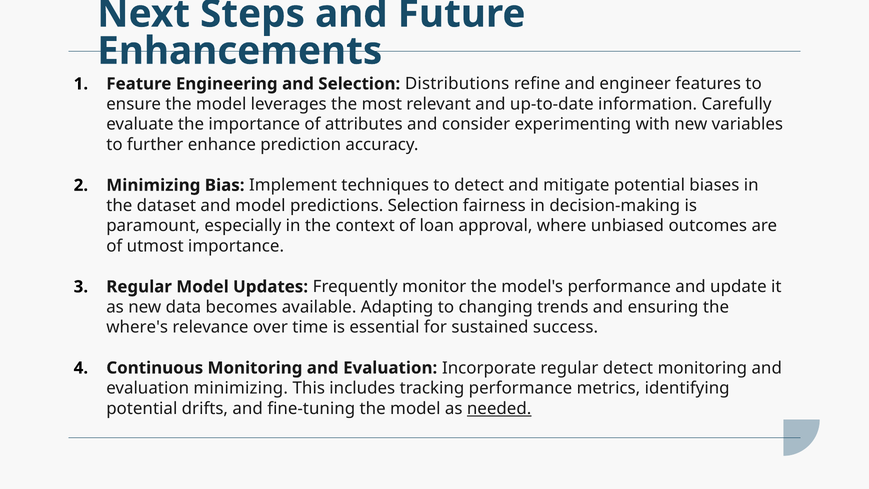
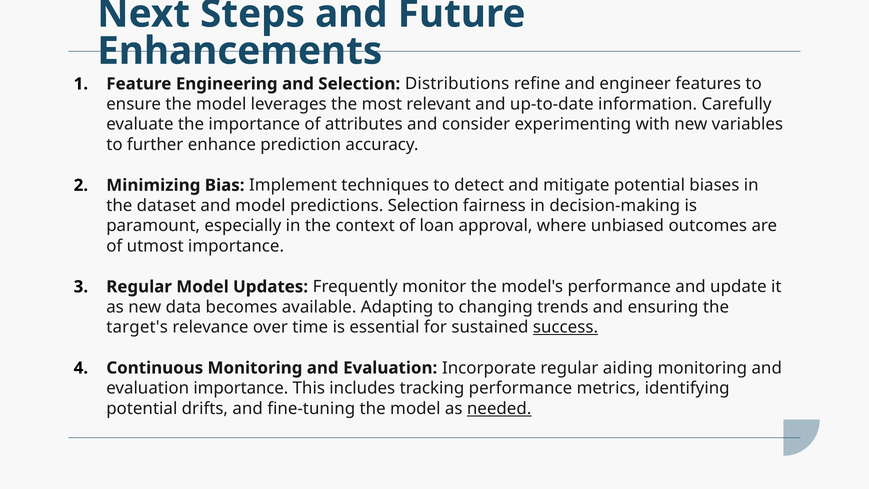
where's: where's -> target's
success underline: none -> present
regular detect: detect -> aiding
evaluation minimizing: minimizing -> importance
